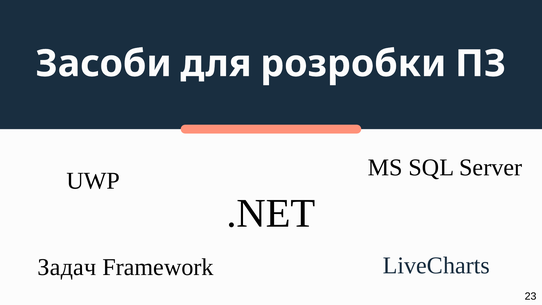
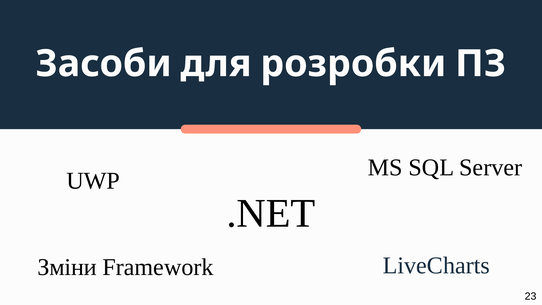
Задач: Задач -> Зміни
